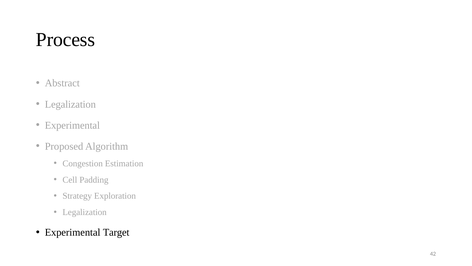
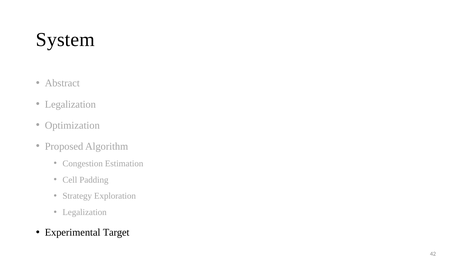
Process: Process -> System
Experimental at (72, 125): Experimental -> Optimization
